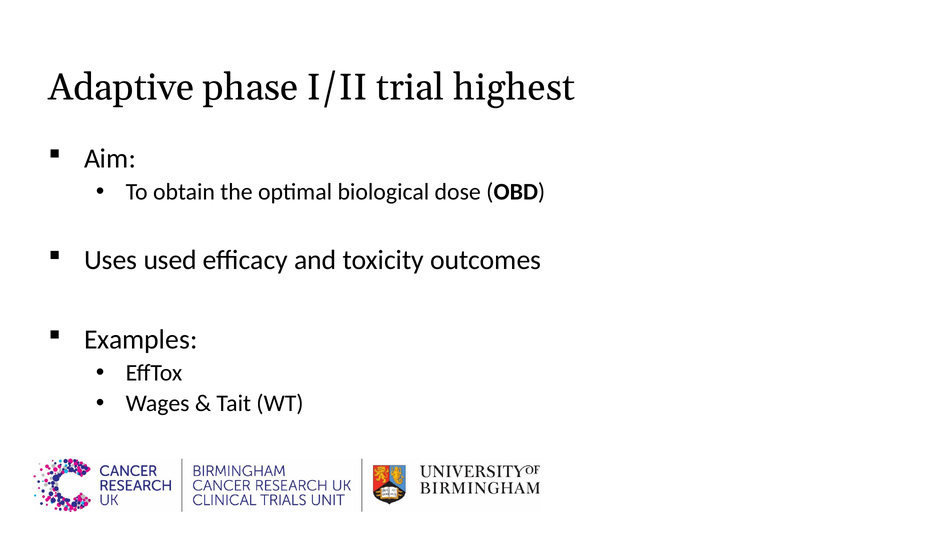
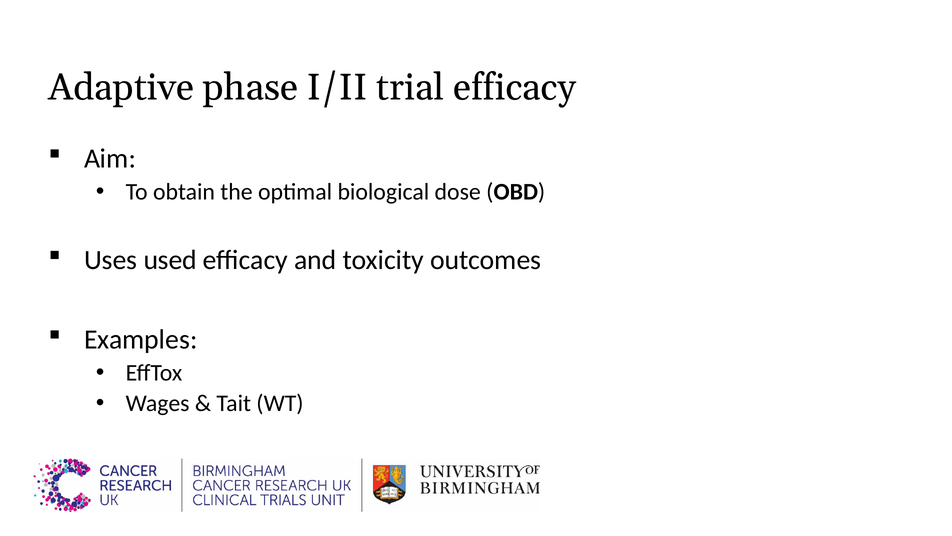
trial highest: highest -> efficacy
